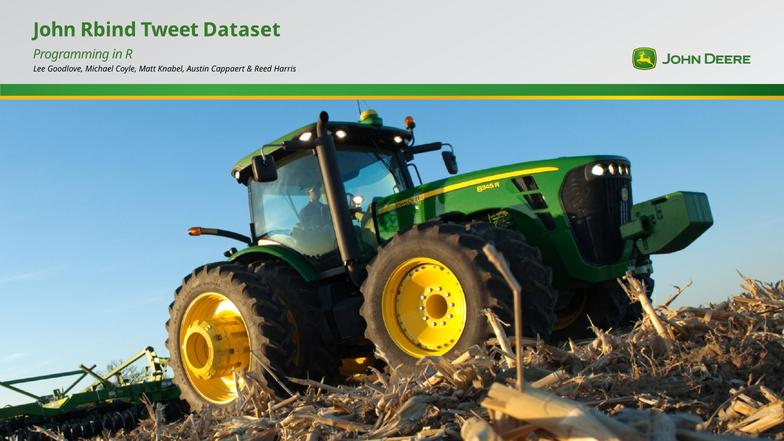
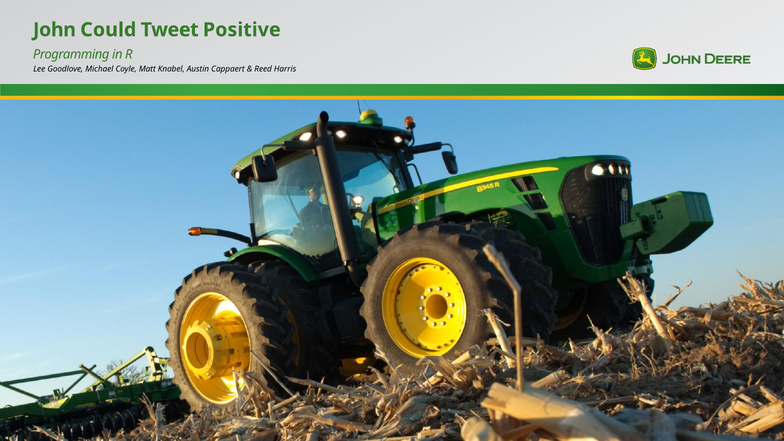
Rbind: Rbind -> Could
Dataset: Dataset -> Positive
